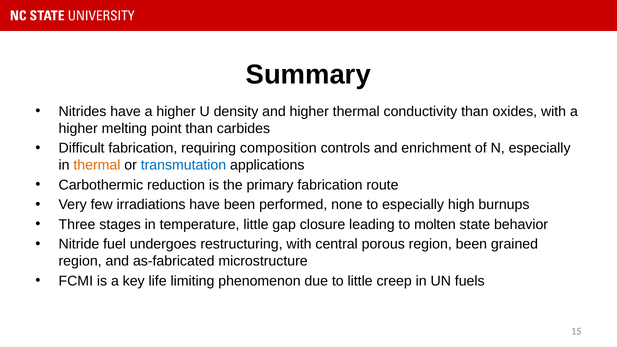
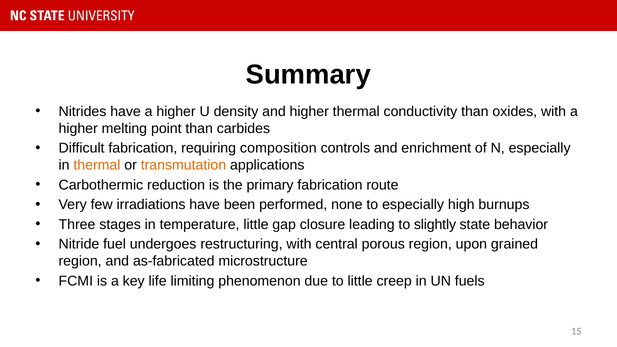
transmutation colour: blue -> orange
molten: molten -> slightly
region been: been -> upon
